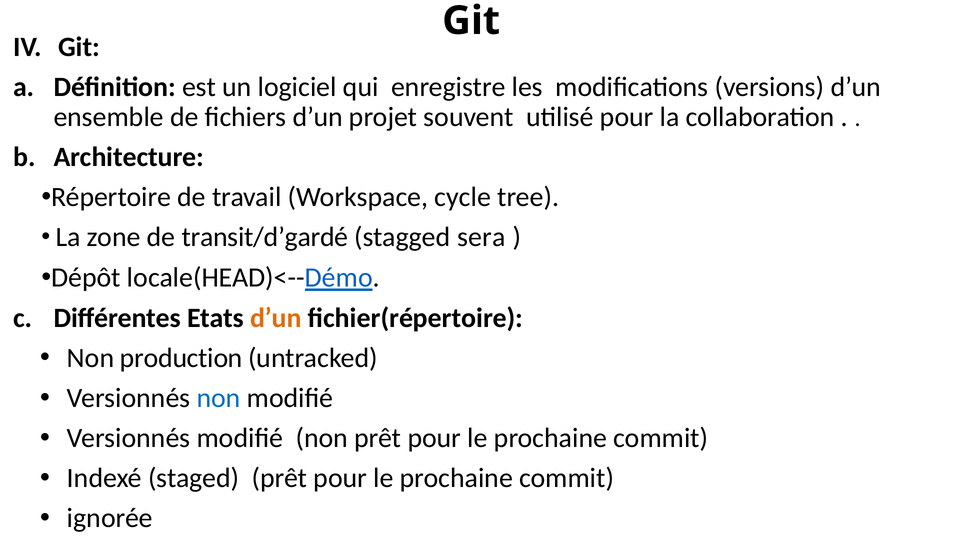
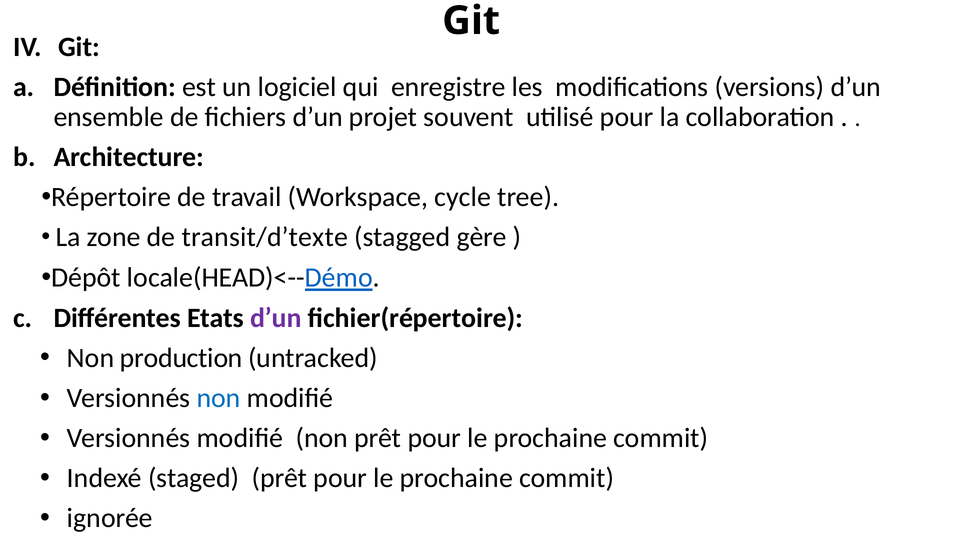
transit/d’gardé: transit/d’gardé -> transit/d’texte
sera: sera -> gère
d’un at (276, 318) colour: orange -> purple
